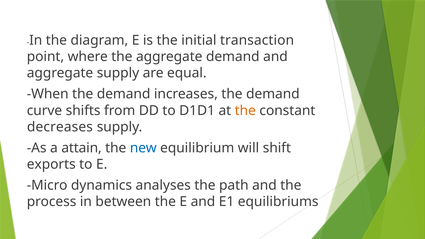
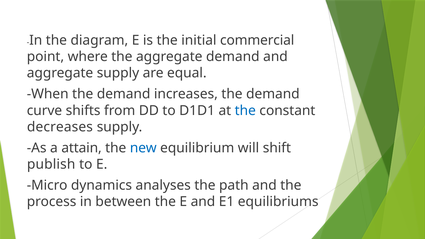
transaction: transaction -> commercial
the at (245, 111) colour: orange -> blue
exports: exports -> publish
